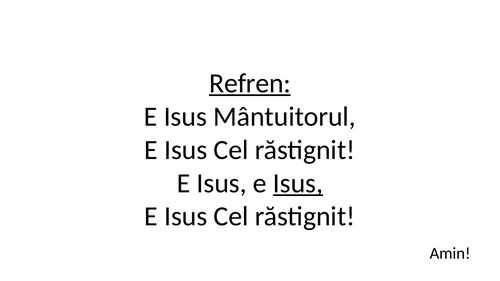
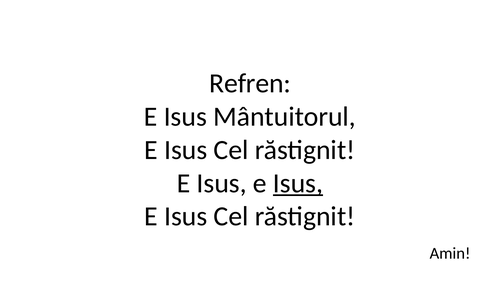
Refren underline: present -> none
